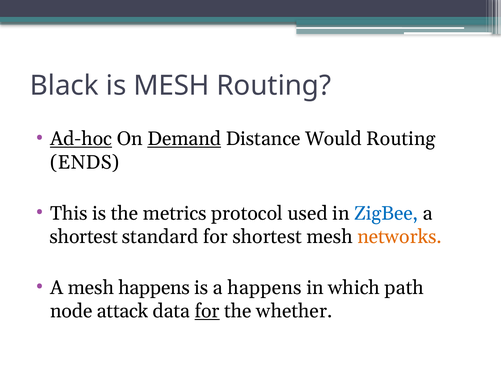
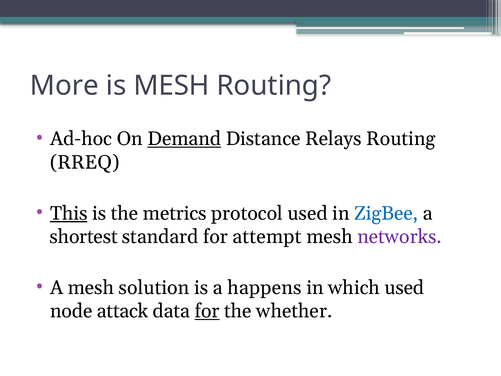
Black: Black -> More
Ad-hoc underline: present -> none
Would: Would -> Relays
ENDS: ENDS -> RREQ
This underline: none -> present
for shortest: shortest -> attempt
networks colour: orange -> purple
mesh happens: happens -> solution
which path: path -> used
